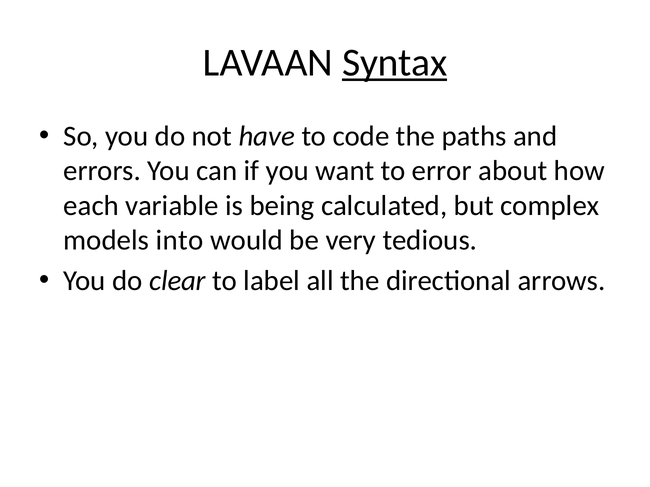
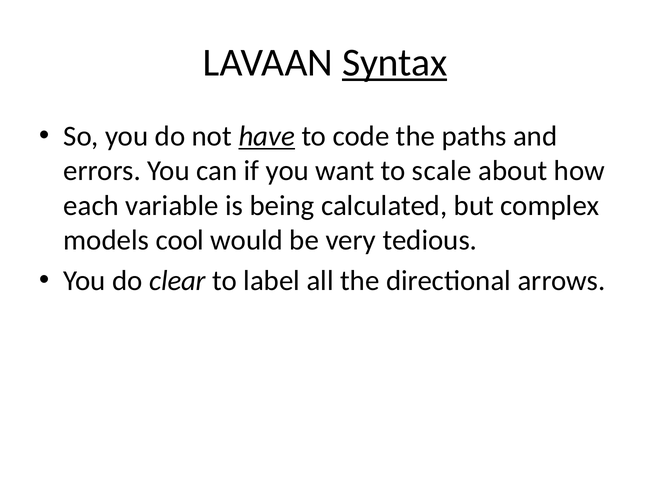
have underline: none -> present
error: error -> scale
into: into -> cool
